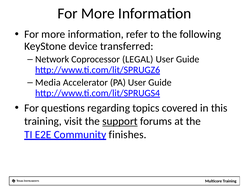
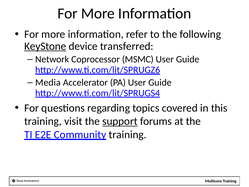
KeyStone underline: none -> present
LEGAL: LEGAL -> MSMC
finishes at (128, 134): finishes -> training
